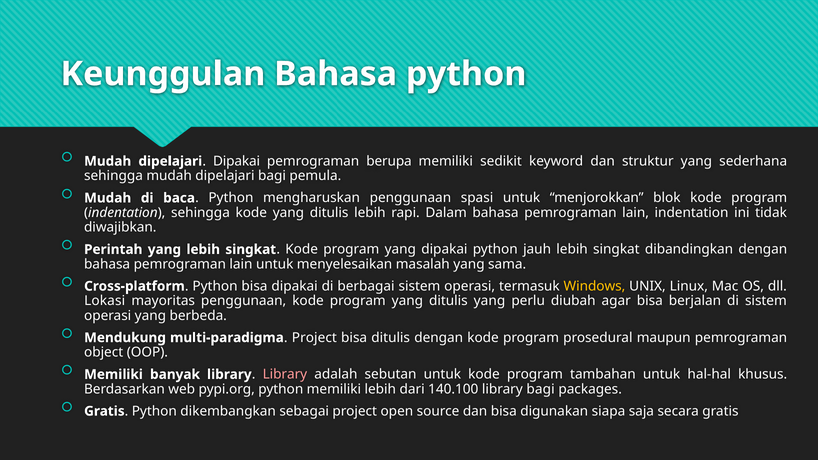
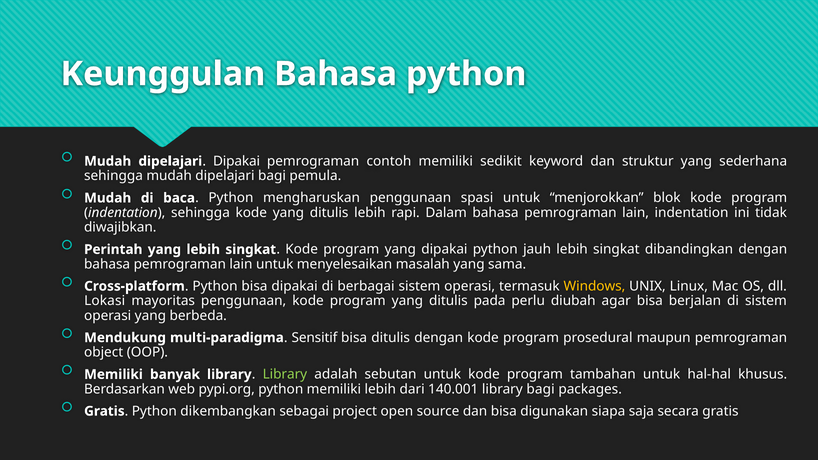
berupa: berupa -> contoh
ditulis yang: yang -> pada
multi-paradigma Project: Project -> Sensitif
Library at (285, 374) colour: pink -> light green
140.100: 140.100 -> 140.001
